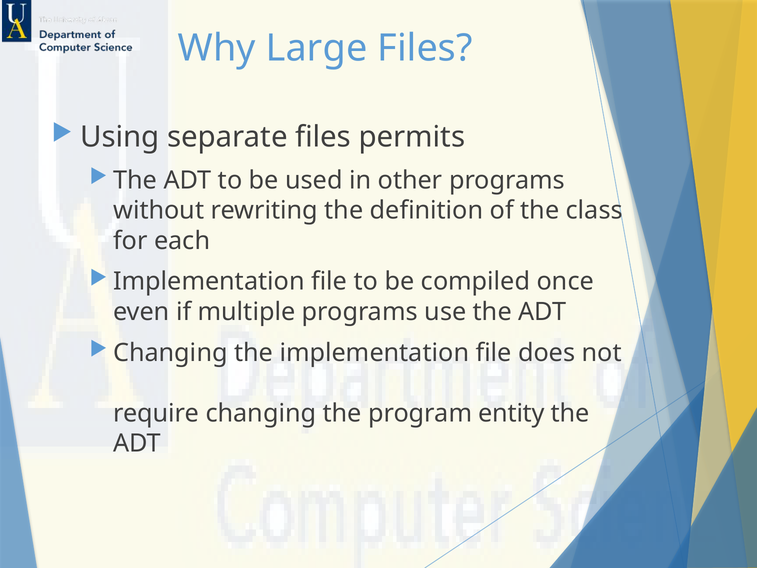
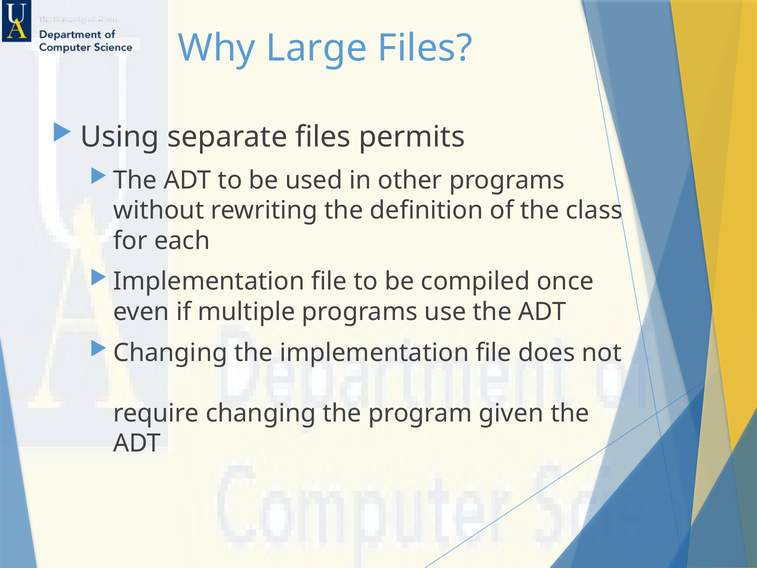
entity: entity -> given
